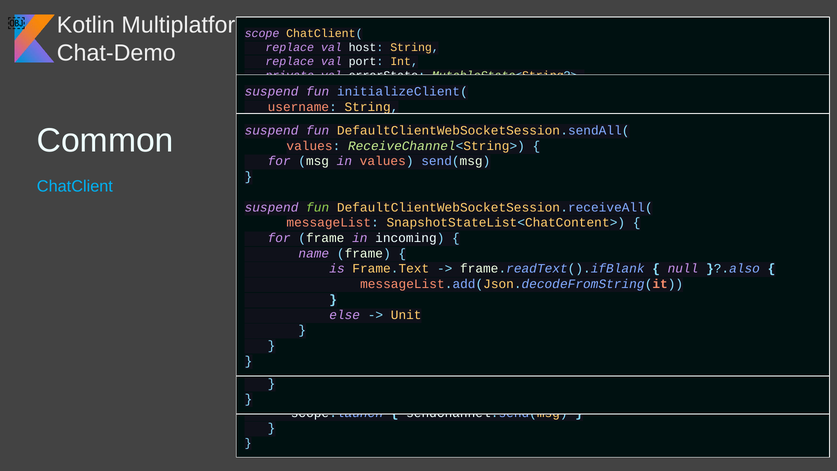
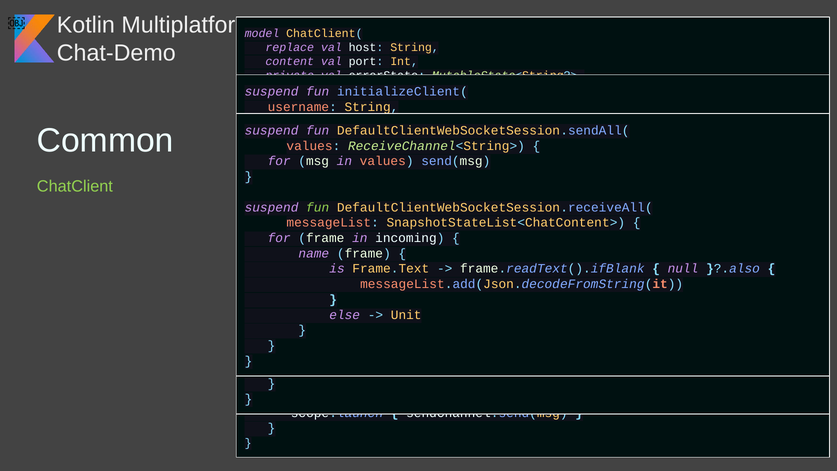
scope at (262, 33): scope -> model
replace at (290, 61): replace -> content
ChatClient colour: light blue -> light green
